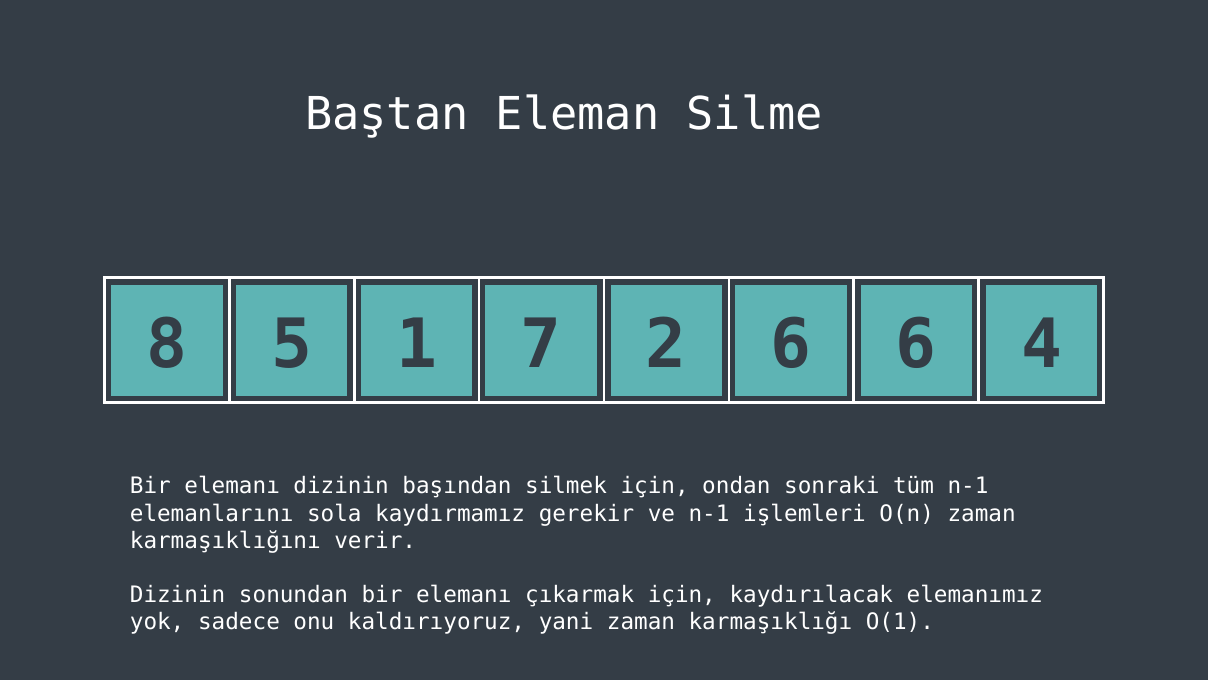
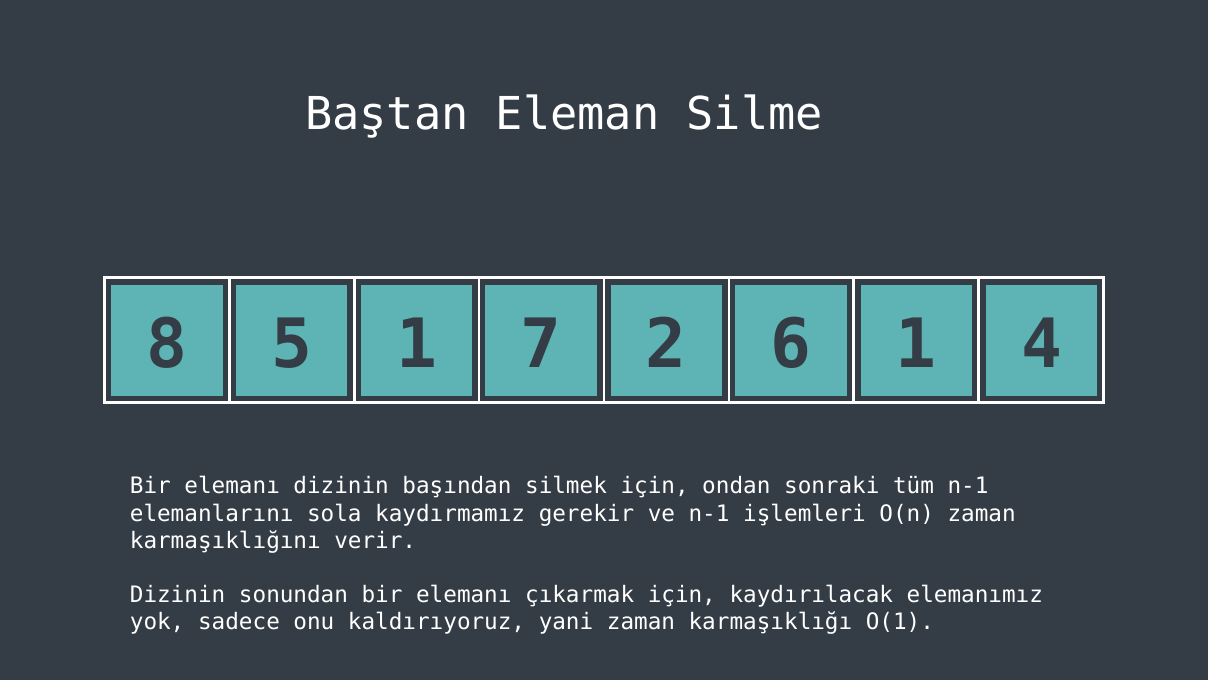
6 6: 6 -> 1
